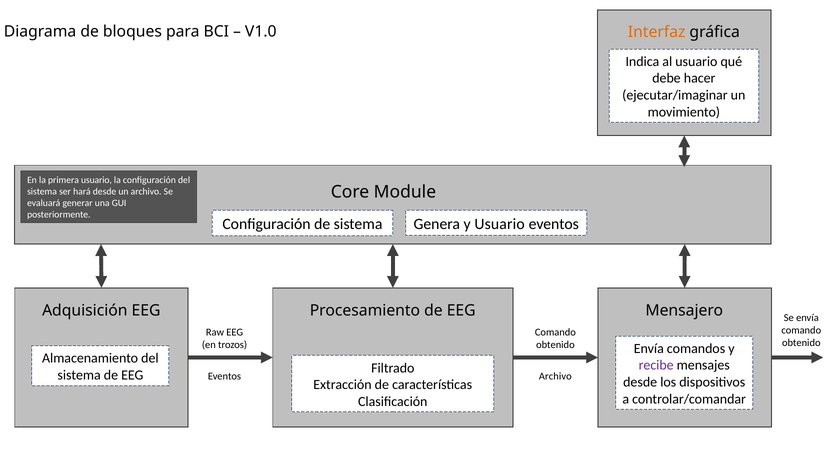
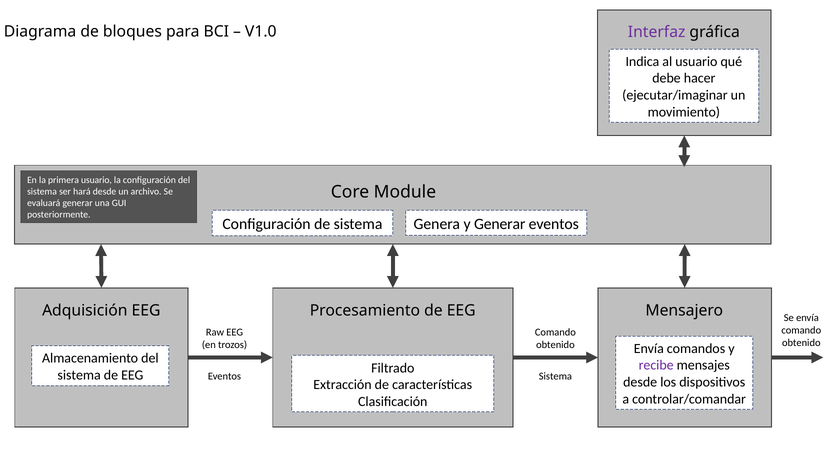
Interfaz colour: orange -> purple
y Usuario: Usuario -> Generar
Archivo at (555, 376): Archivo -> Sistema
